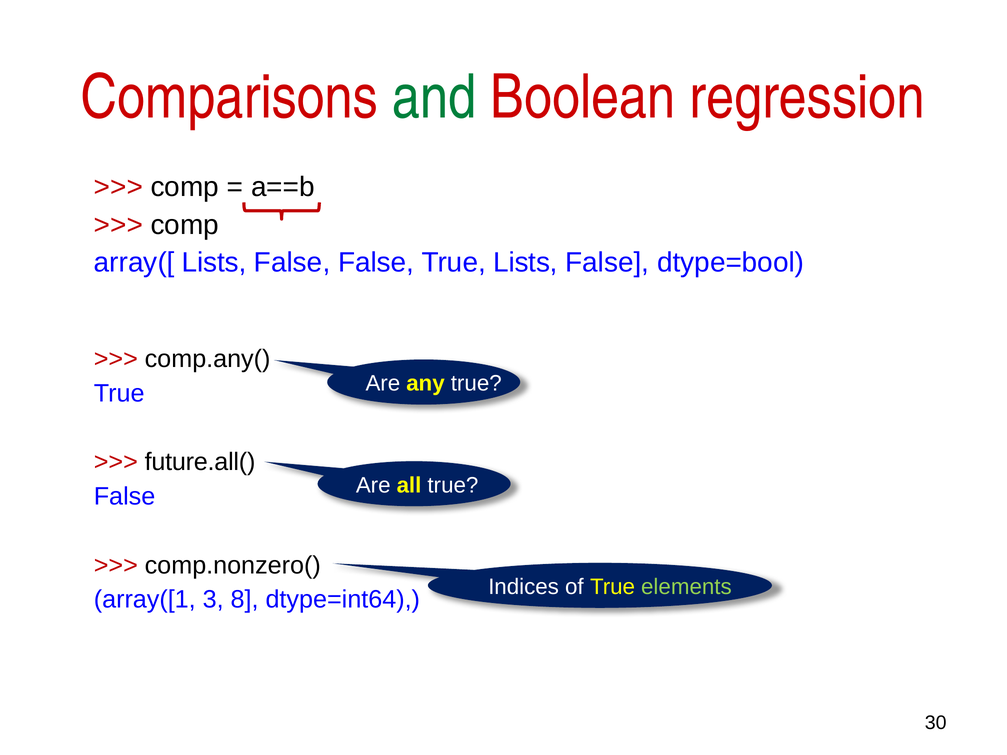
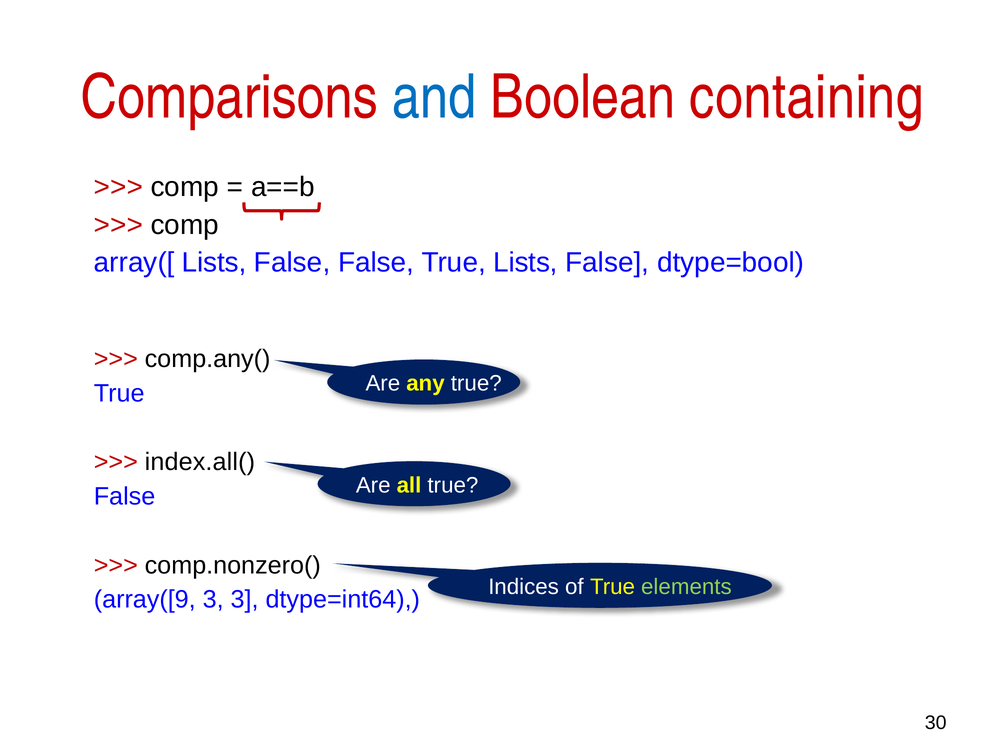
and colour: green -> blue
regression: regression -> containing
future.all(: future.all( -> index.all(
array([1: array([1 -> array([9
3 8: 8 -> 3
